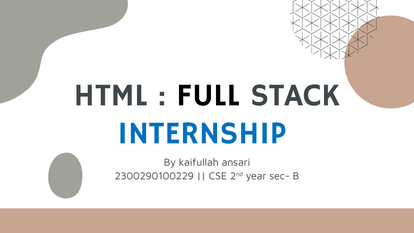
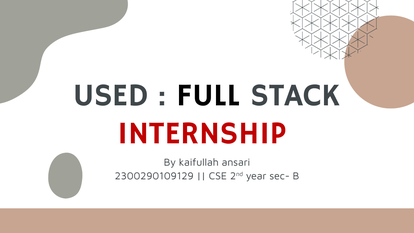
HTML: HTML -> USED
INTERNSHIP colour: blue -> red
2300290100229: 2300290100229 -> 2300290109129
